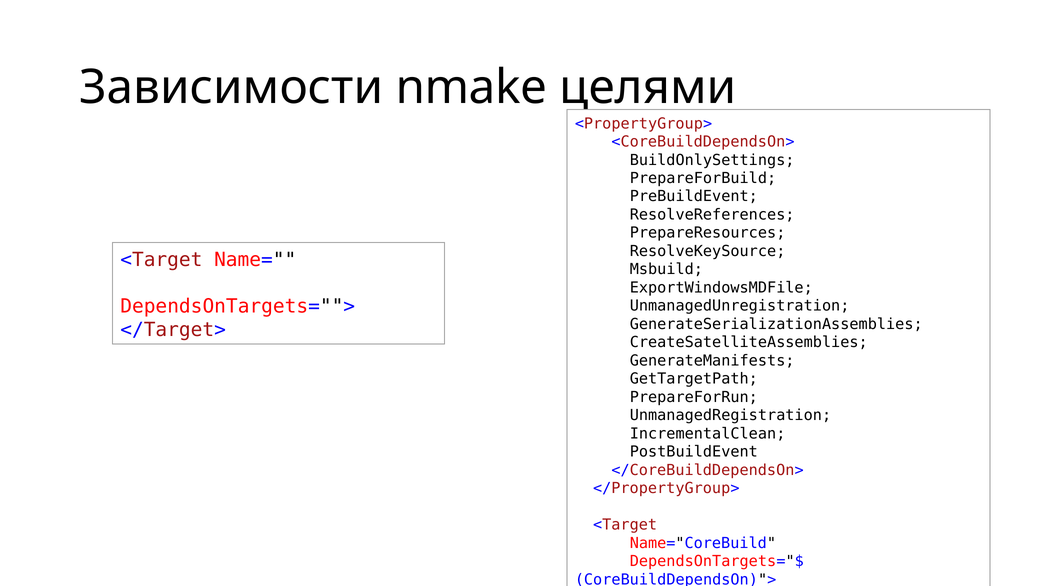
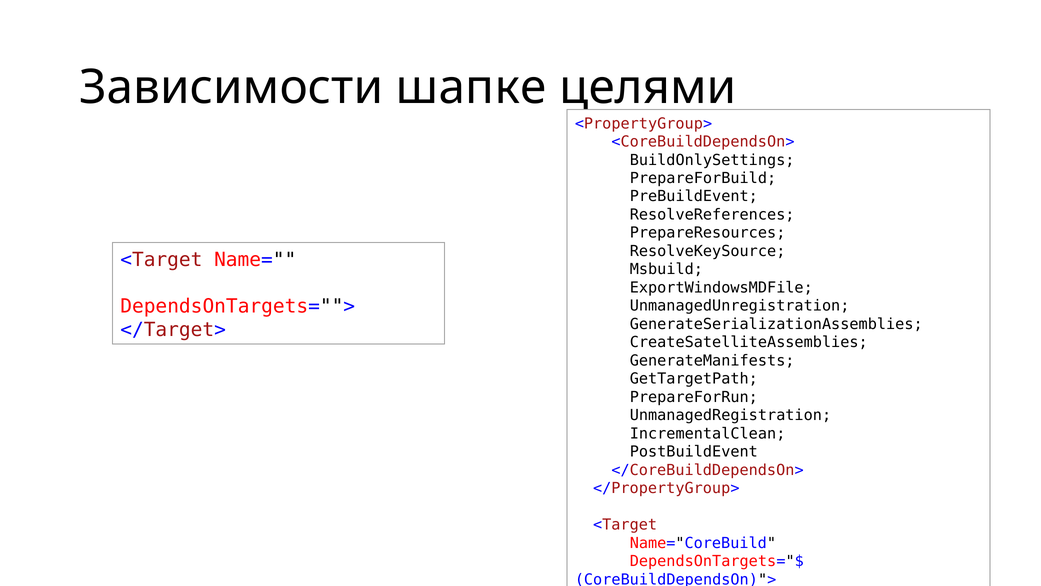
nmake: nmake -> шапке
